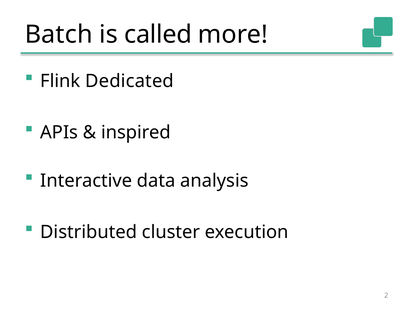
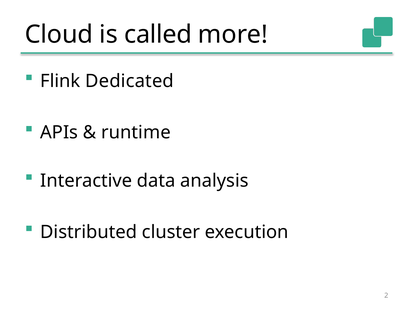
Batch: Batch -> Cloud
inspired: inspired -> runtime
